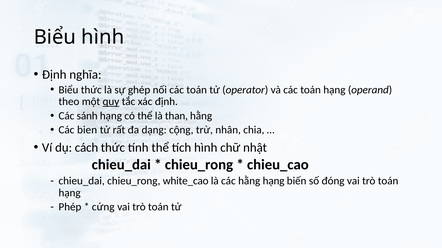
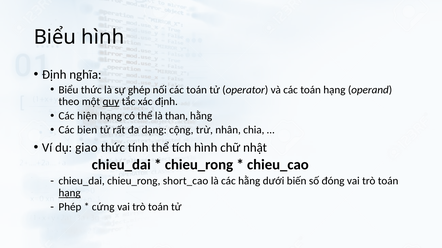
sánh: sánh -> hiện
cách: cách -> giao
white_cao: white_cao -> short_cao
hằng hạng: hạng -> dưới
hạng at (70, 193) underline: none -> present
